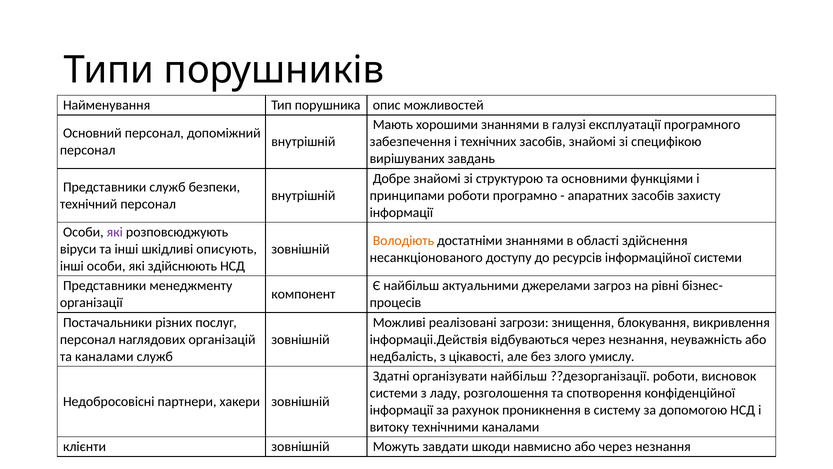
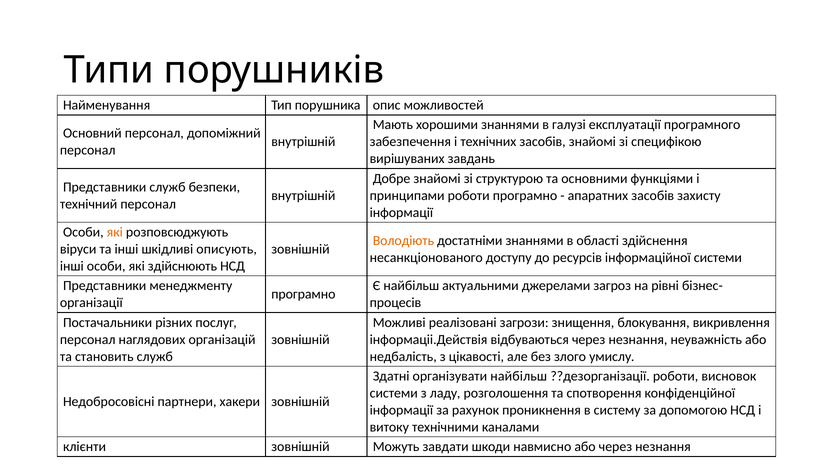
які at (115, 232) colour: purple -> orange
компонент at (303, 294): компонент -> програмно
та каналами: каналами -> становить
